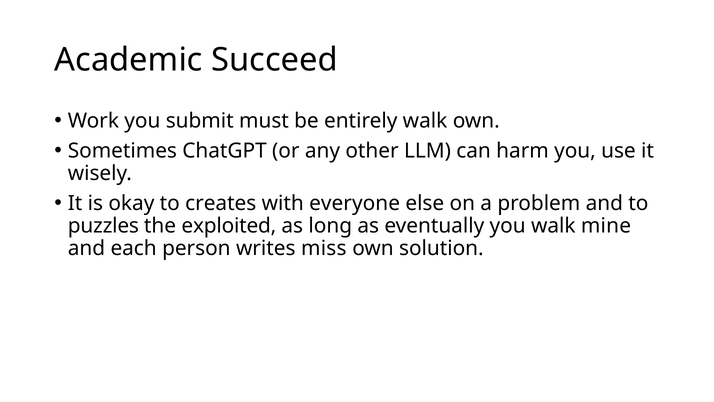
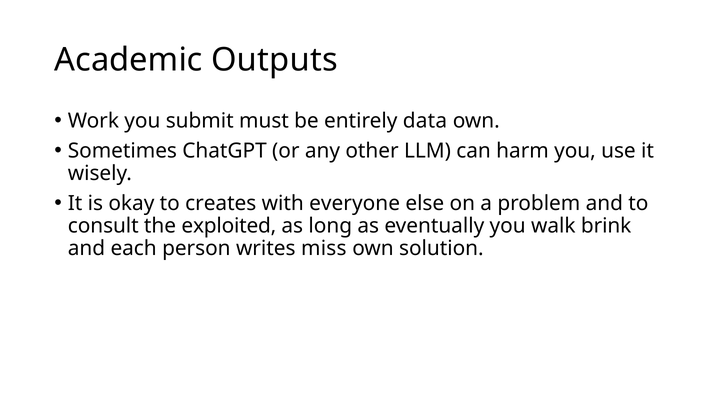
Succeed: Succeed -> Outputs
entirely walk: walk -> data
puzzles: puzzles -> consult
mine: mine -> brink
